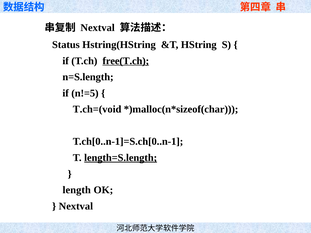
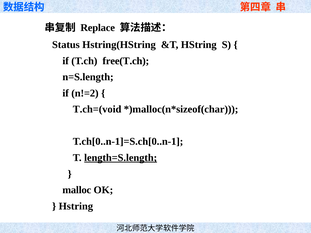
Nextval at (98, 28): Nextval -> Replace
free(T.ch underline: present -> none
n!=5: n!=5 -> n!=2
length: length -> malloc
Nextval at (76, 206): Nextval -> Hstring
